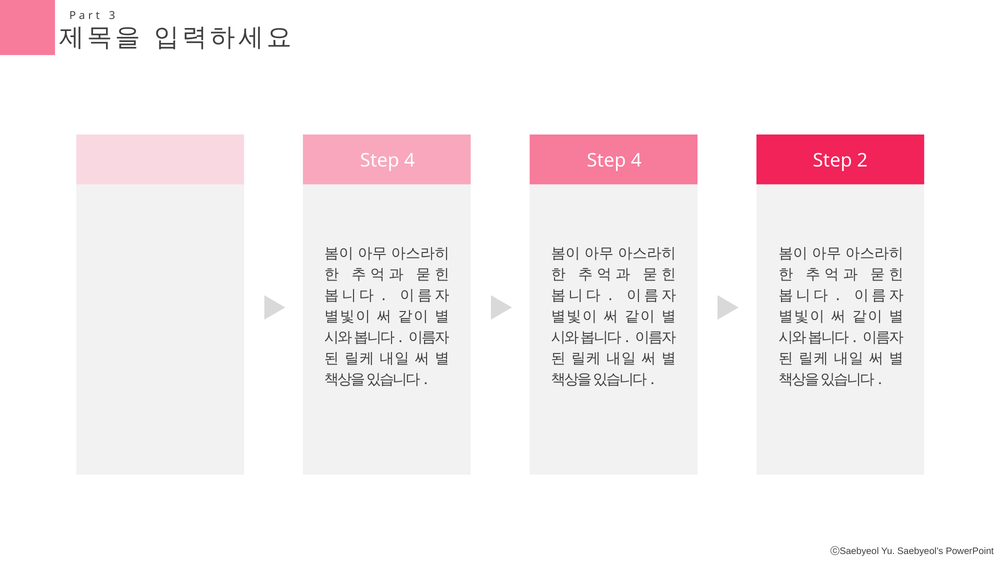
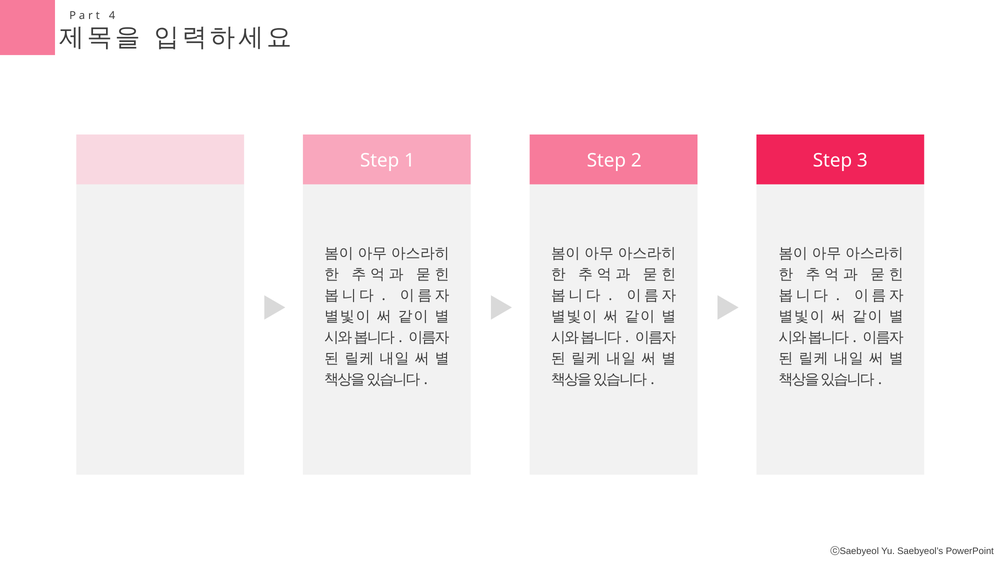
3: 3 -> 4
4 at (410, 160): 4 -> 1
4 at (636, 160): 4 -> 2
2: 2 -> 3
